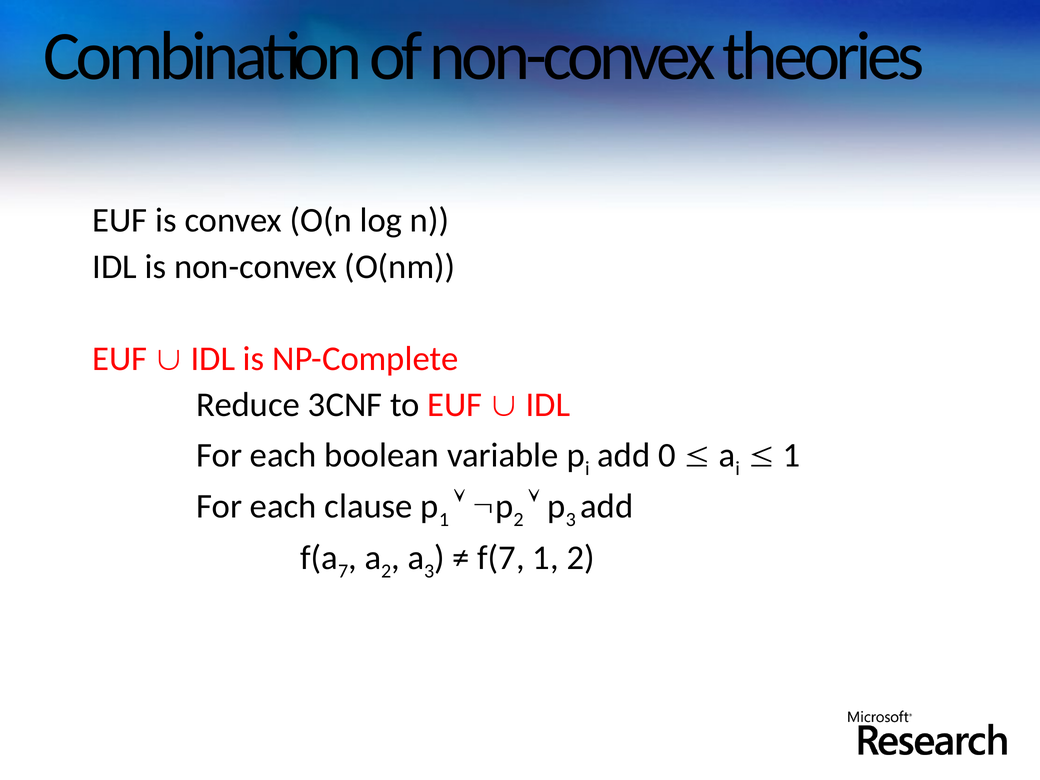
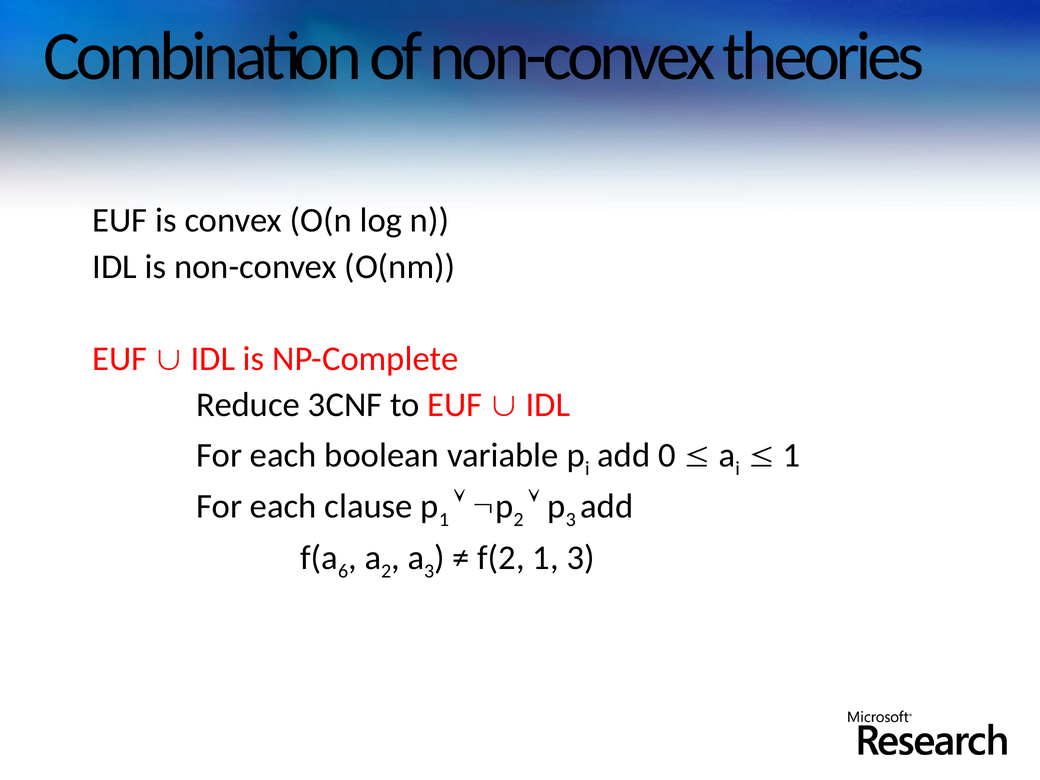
7: 7 -> 6
f(7: f(7 -> f(2
1 2: 2 -> 3
